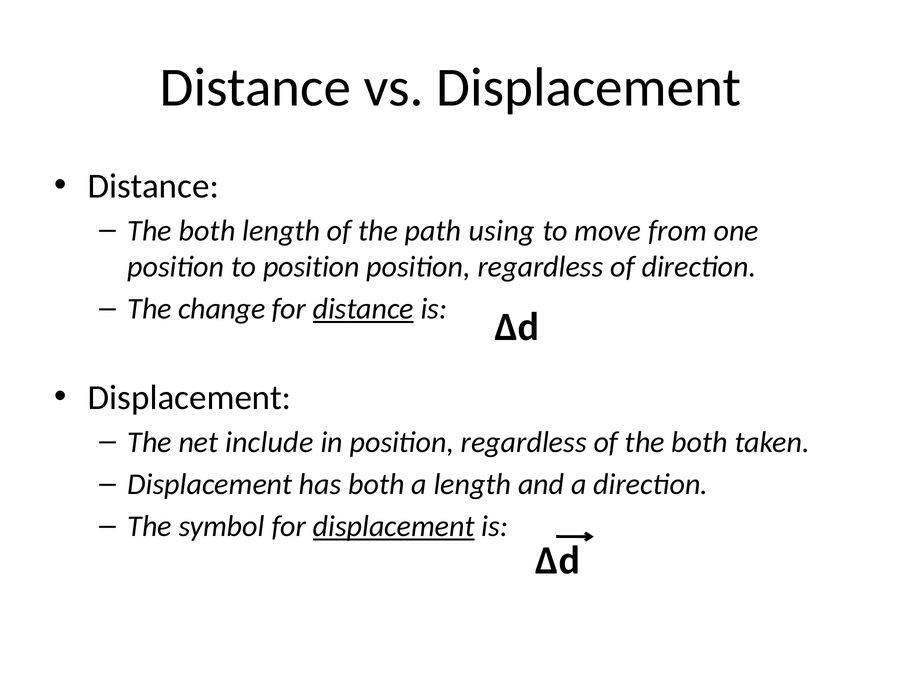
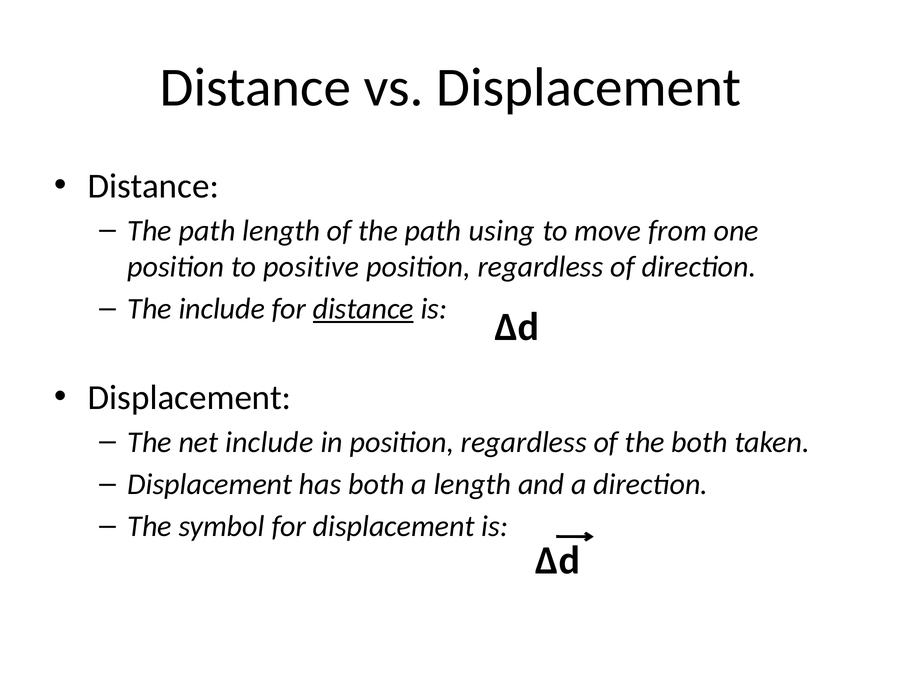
both at (207, 231): both -> path
to position: position -> positive
The change: change -> include
displacement at (394, 526) underline: present -> none
